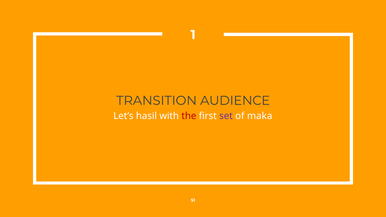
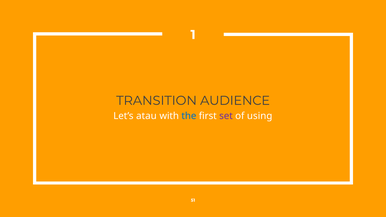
hasil: hasil -> atau
the colour: red -> blue
maka: maka -> using
